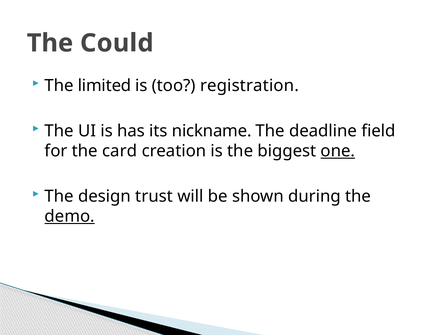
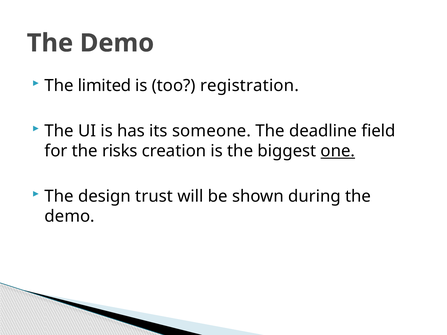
Could at (117, 43): Could -> Demo
nickname: nickname -> someone
card: card -> risks
demo at (70, 217) underline: present -> none
